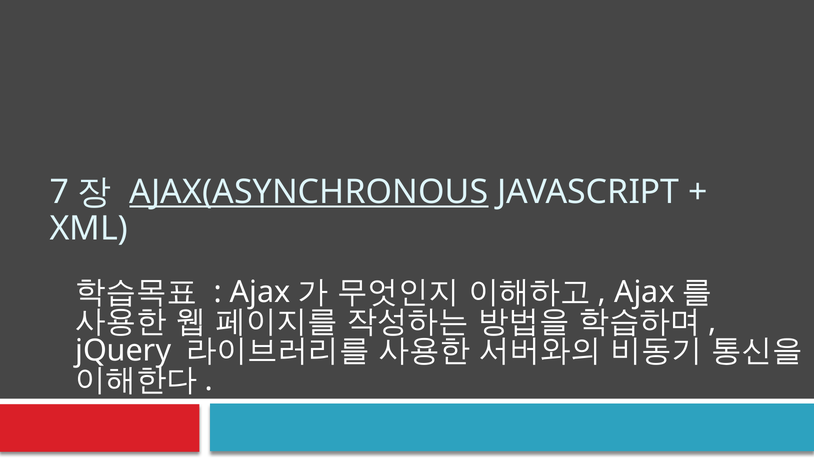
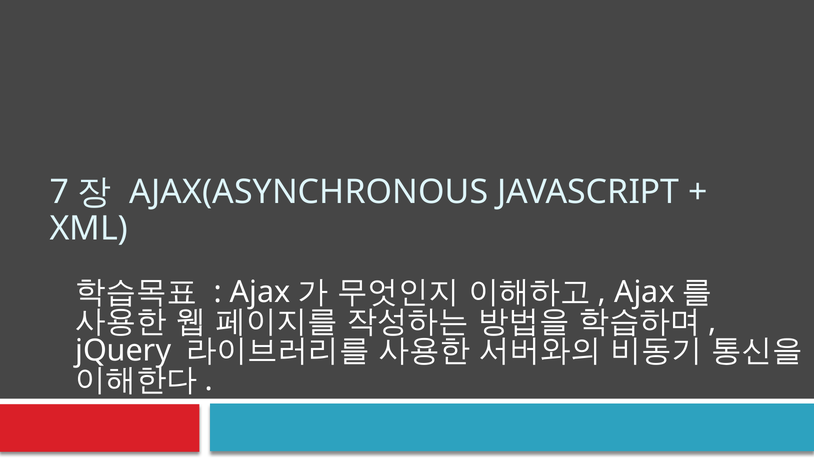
AJAX(ASYNCHRONOUS underline: present -> none
